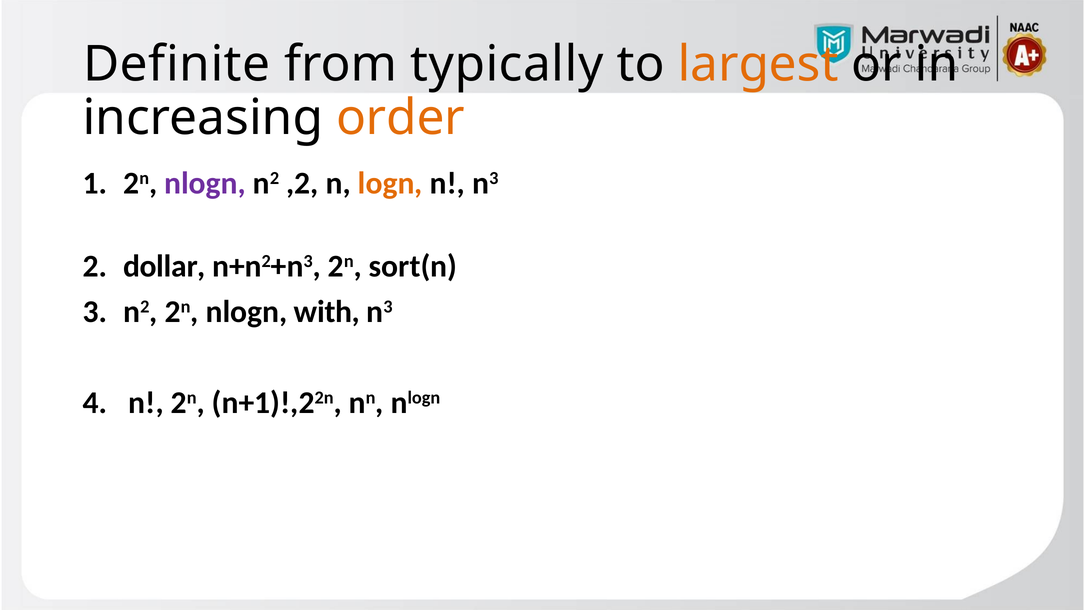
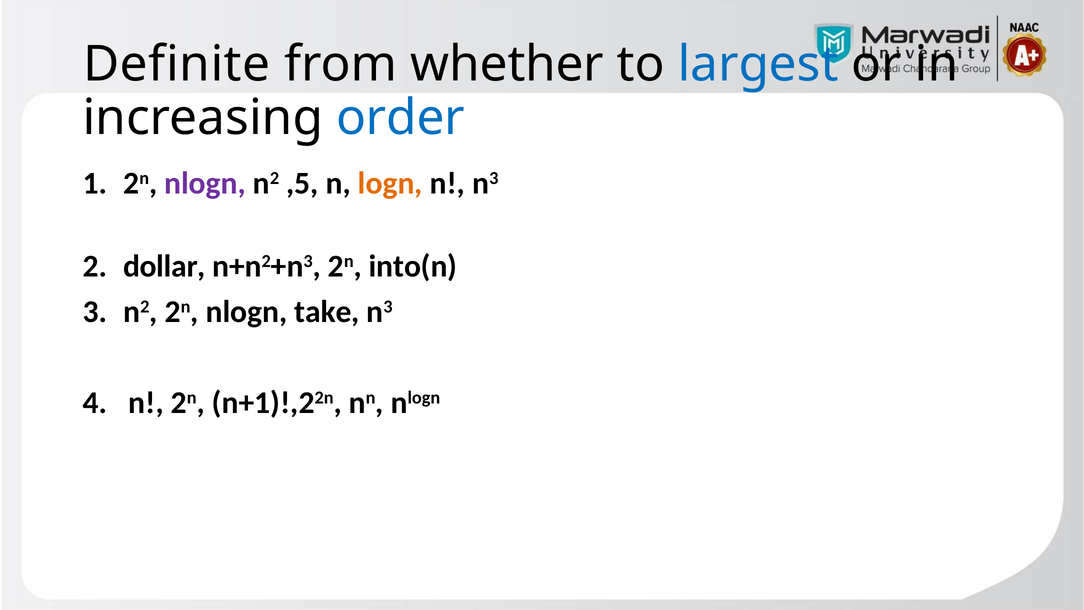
typically: typically -> whether
largest colour: orange -> blue
order colour: orange -> blue
,2: ,2 -> ,5
sort(n: sort(n -> into(n
with: with -> take
